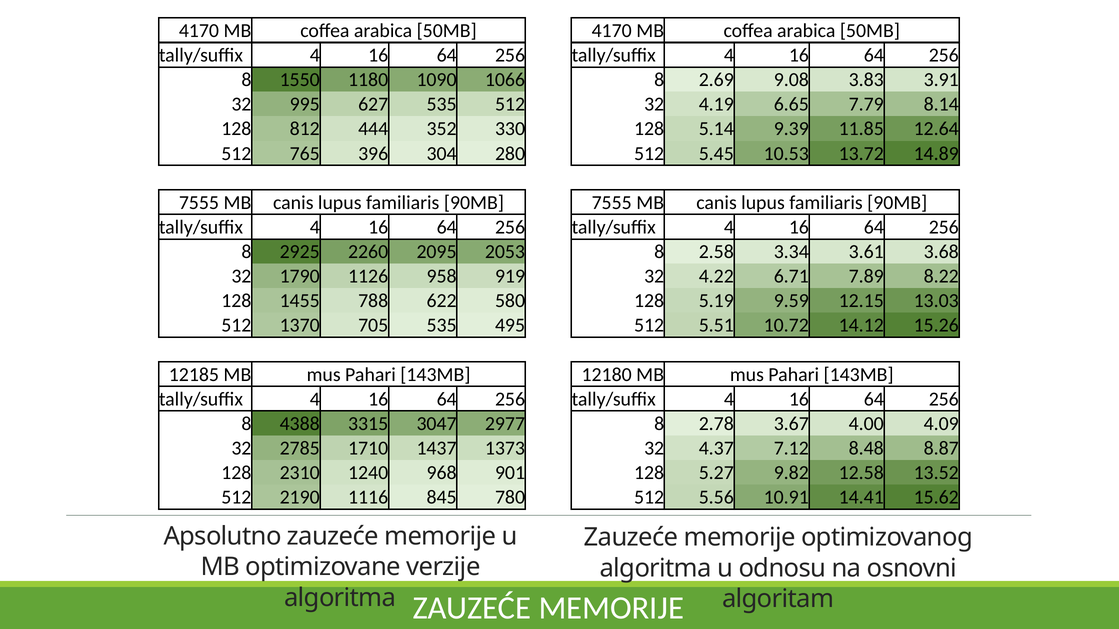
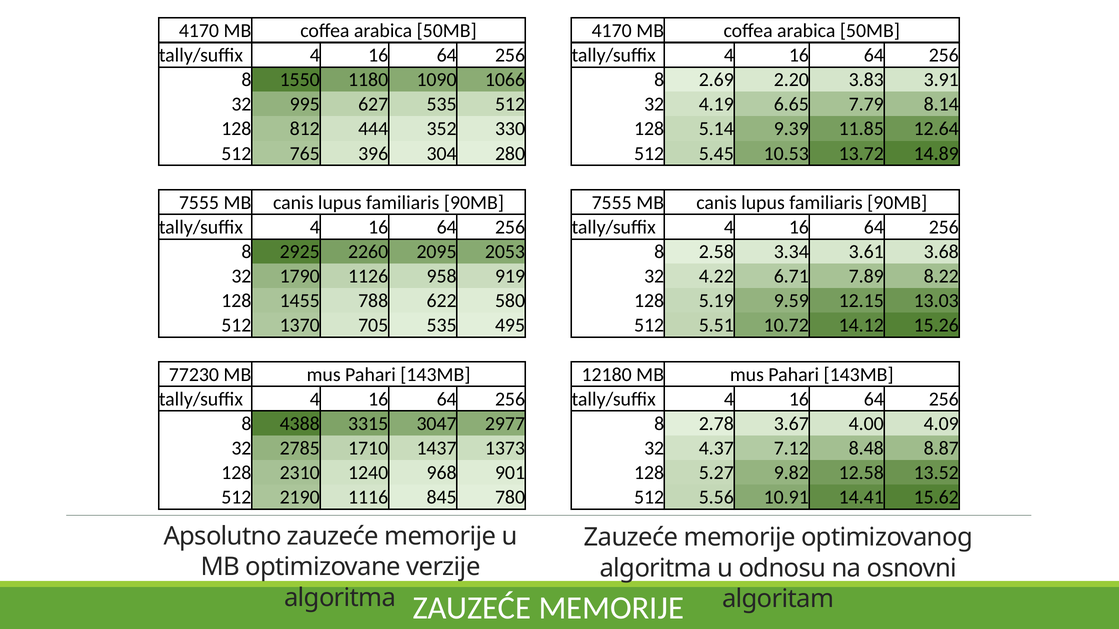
9.08: 9.08 -> 2.20
12185: 12185 -> 77230
